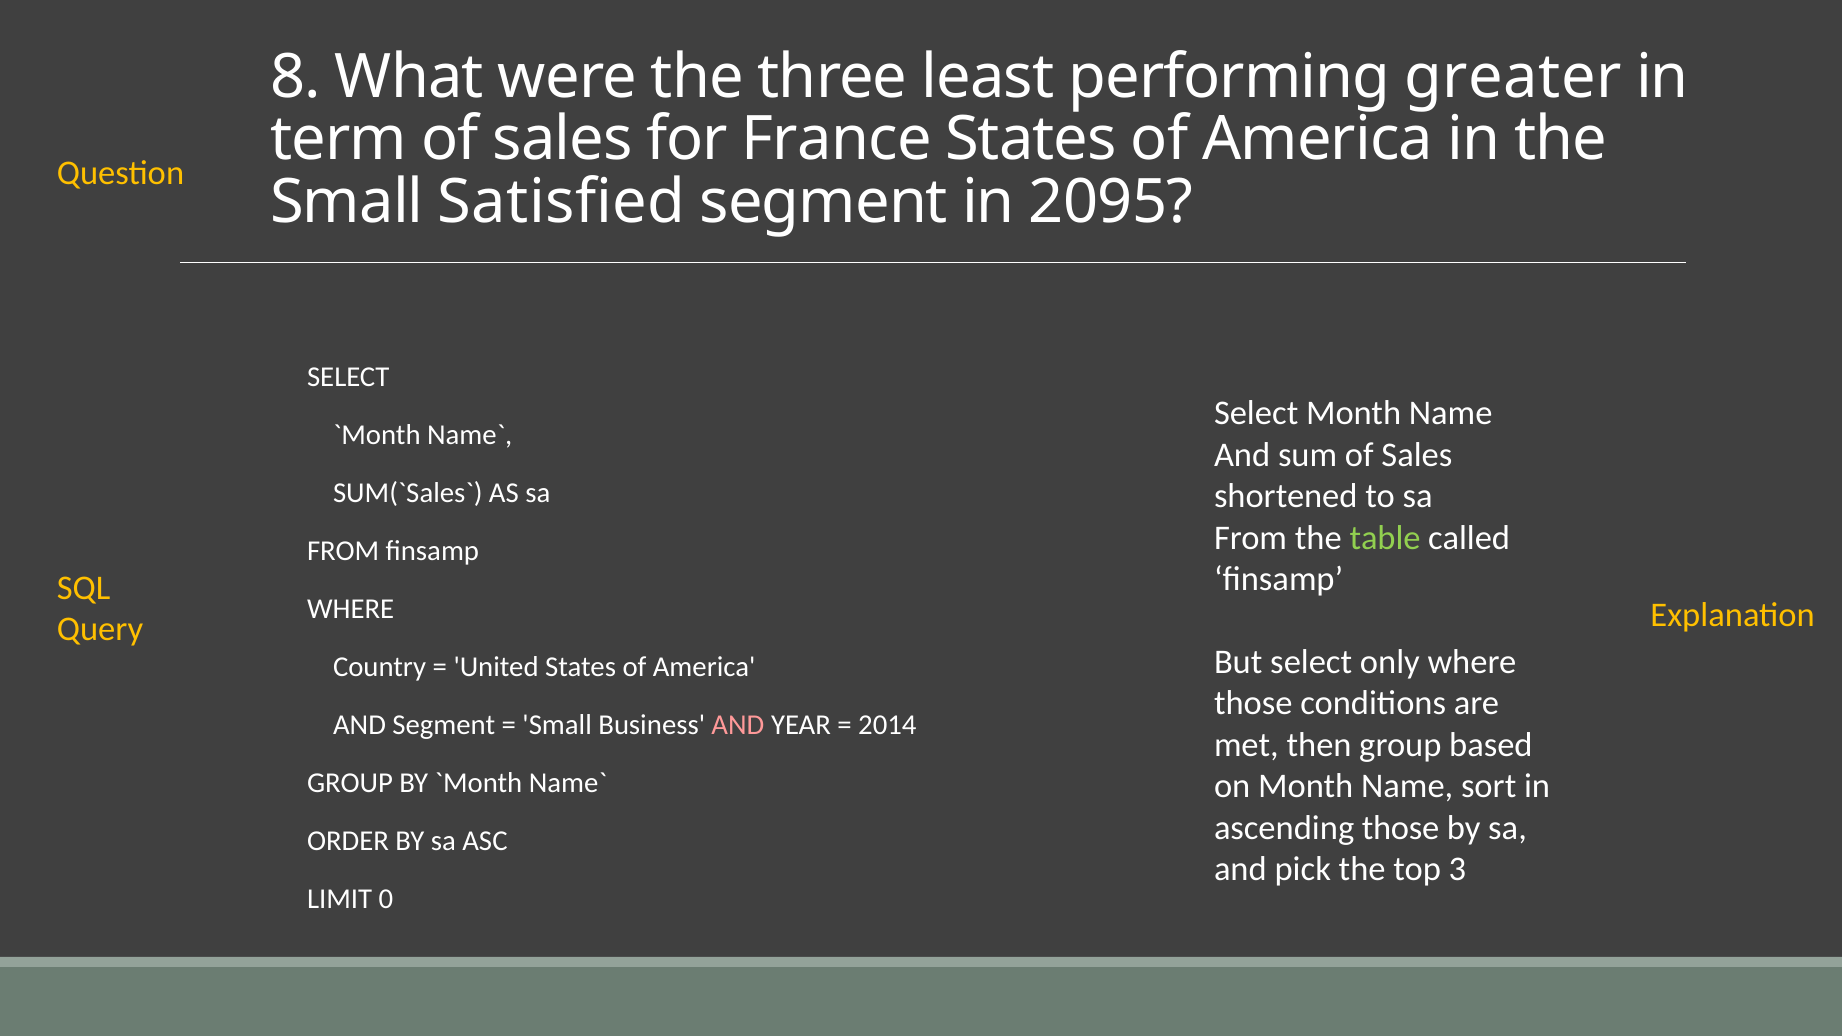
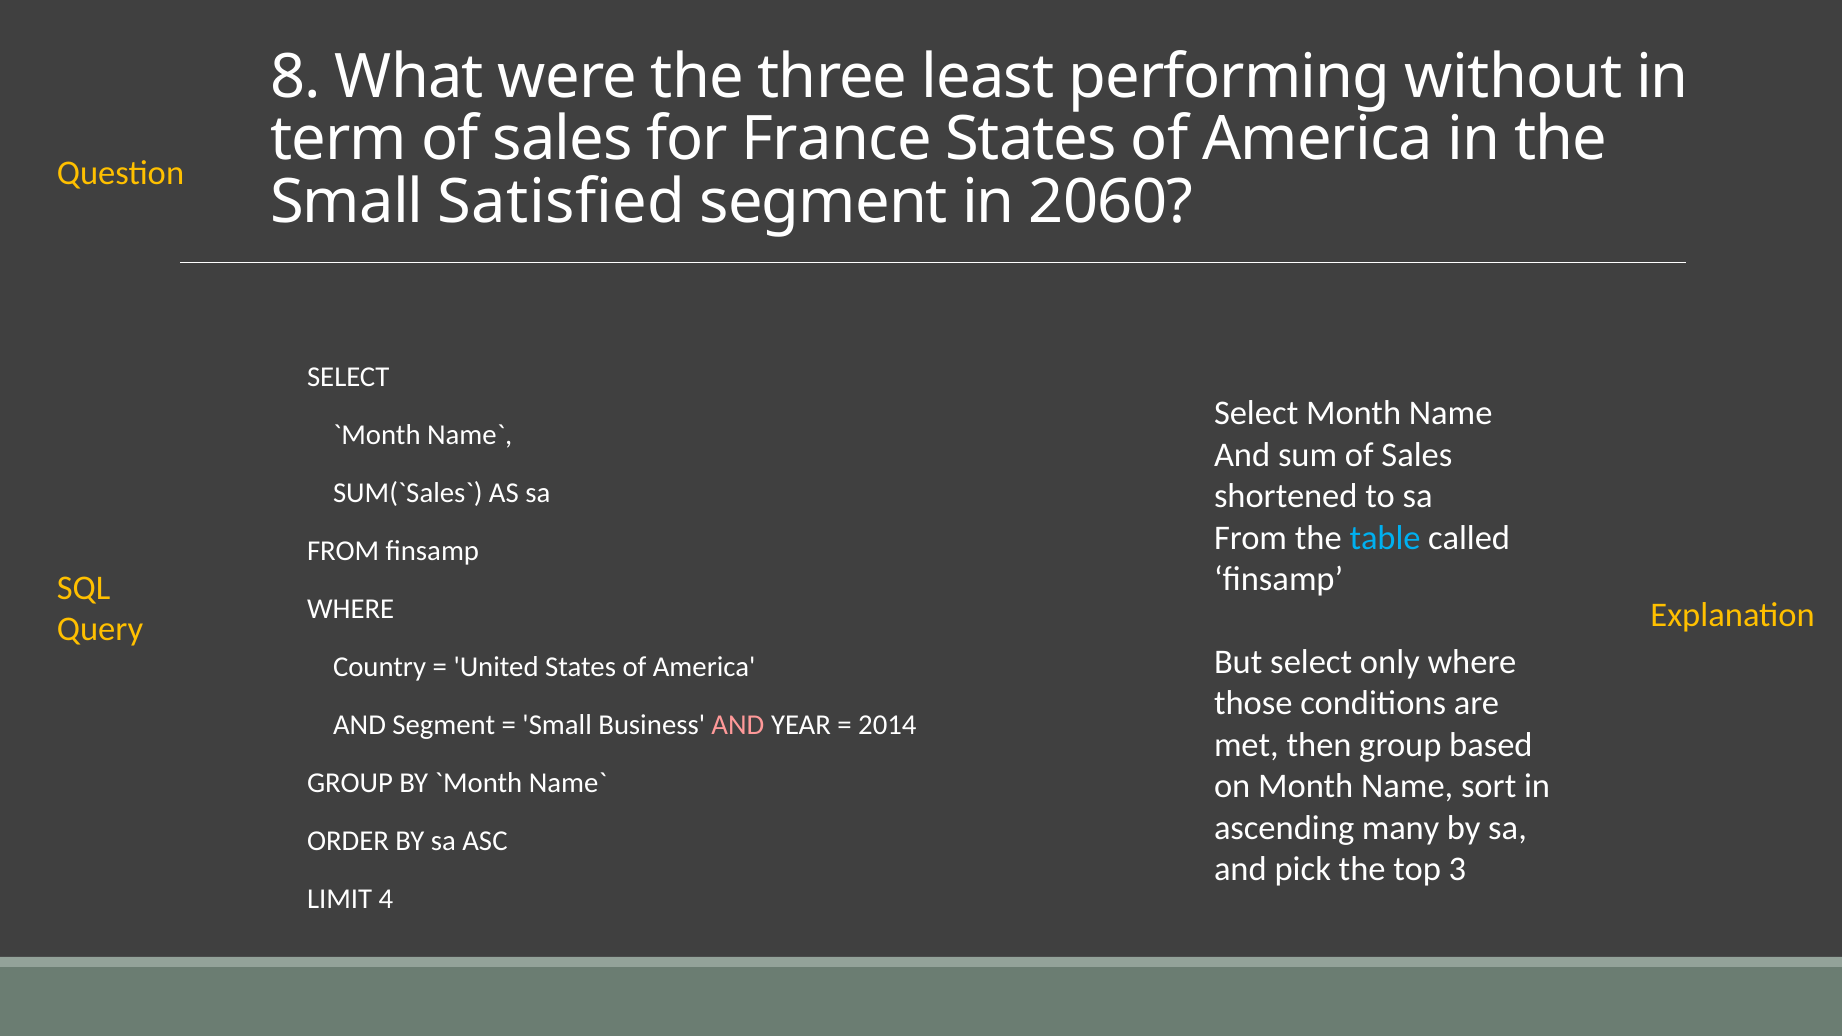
greater: greater -> without
2095: 2095 -> 2060
table colour: light green -> light blue
ascending those: those -> many
0: 0 -> 4
